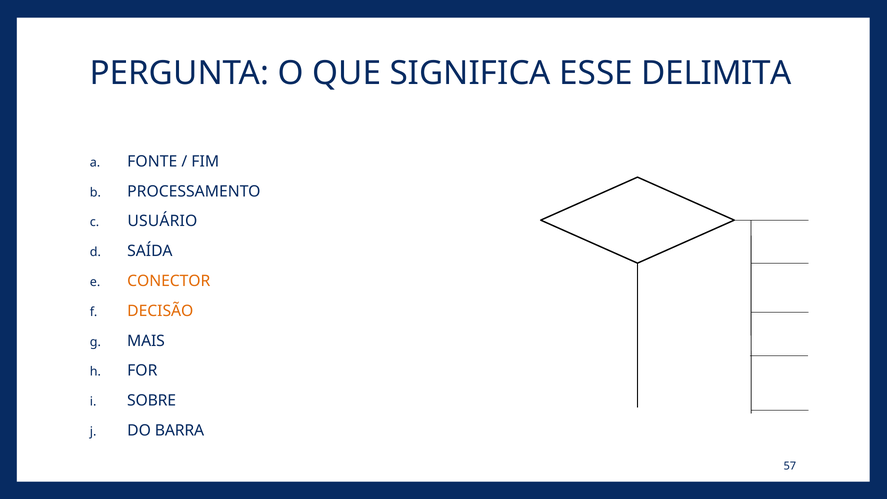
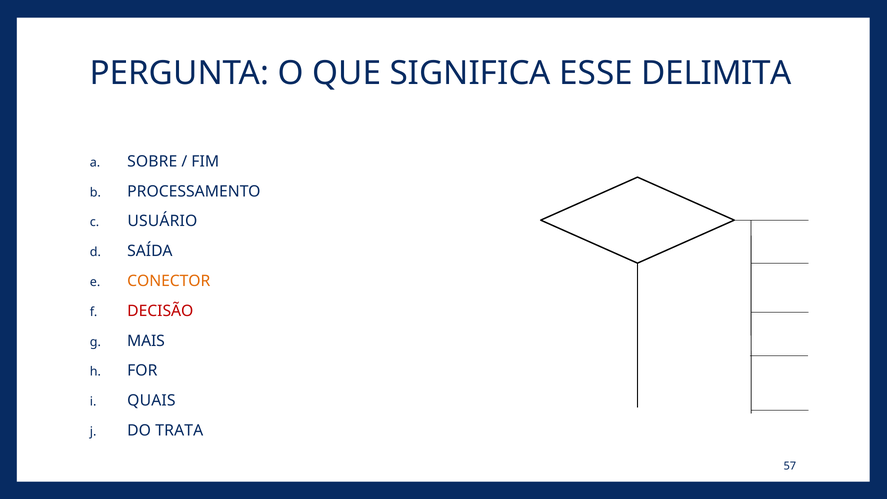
FONTE: FONTE -> SOBRE
DECISÃO colour: orange -> red
SOBRE: SOBRE -> QUAIS
BARRA: BARRA -> TRATA
